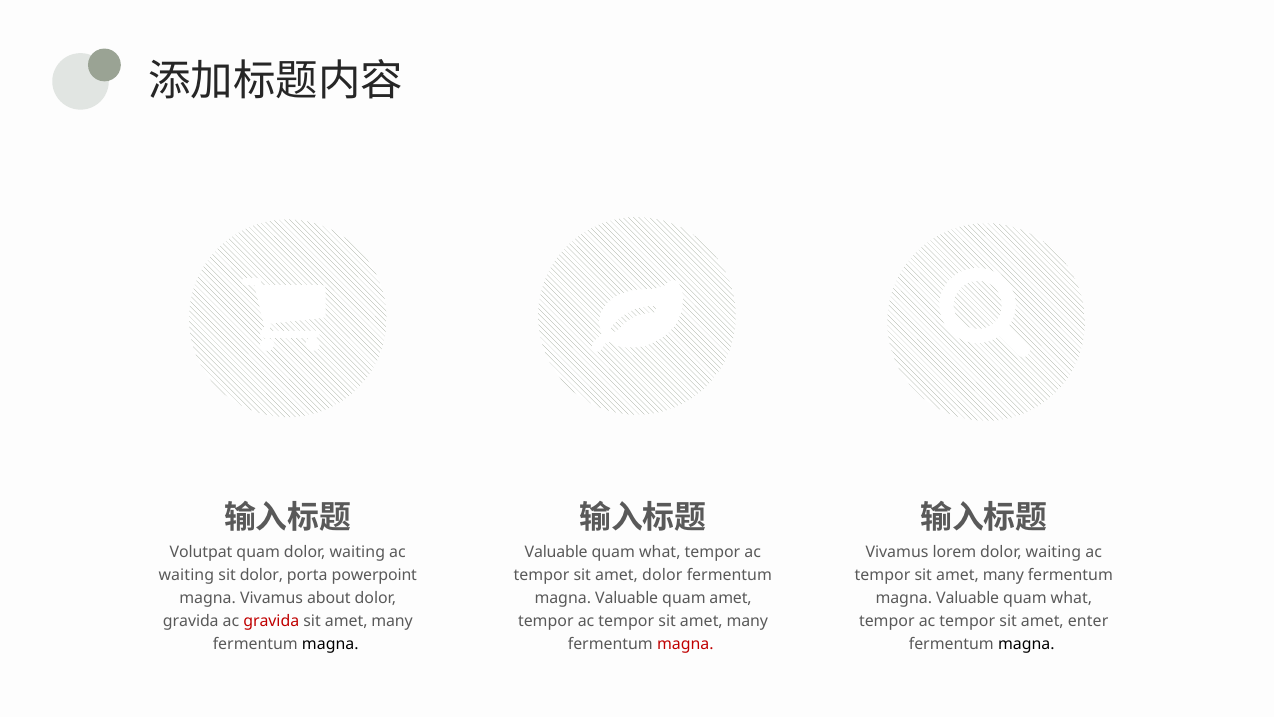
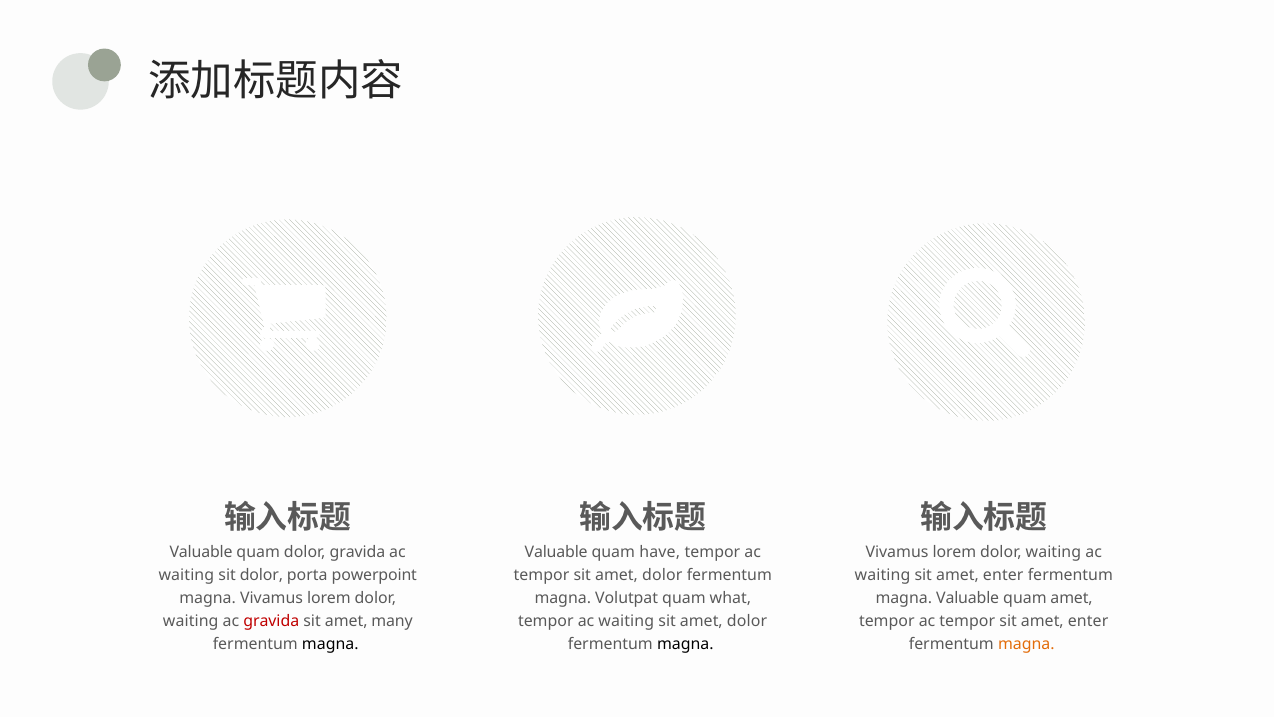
Volutpat at (201, 552): Volutpat -> Valuable
quam dolor waiting: waiting -> gravida
what at (660, 552): what -> have
tempor at (883, 575): tempor -> waiting
many at (1003, 575): many -> enter
magna Vivamus about: about -> lorem
Valuable at (627, 598): Valuable -> Volutpat
quam amet: amet -> what
what at (1071, 598): what -> amet
gravida at (191, 621): gravida -> waiting
tempor at (626, 621): tempor -> waiting
many at (747, 621): many -> dolor
magna at (685, 643) colour: red -> black
magna at (1026, 643) colour: black -> orange
